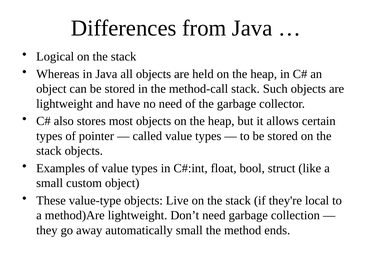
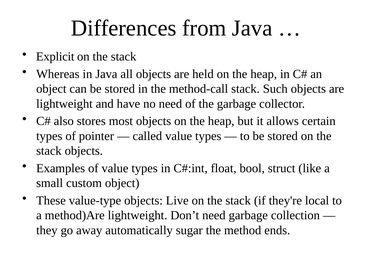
Logical: Logical -> Explicit
automatically small: small -> sugar
